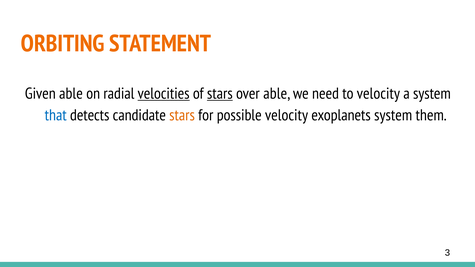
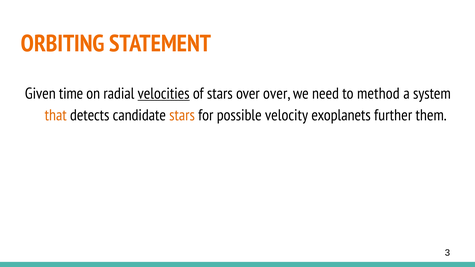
Given able: able -> time
stars at (220, 94) underline: present -> none
over able: able -> over
to velocity: velocity -> method
that colour: blue -> orange
exoplanets system: system -> further
